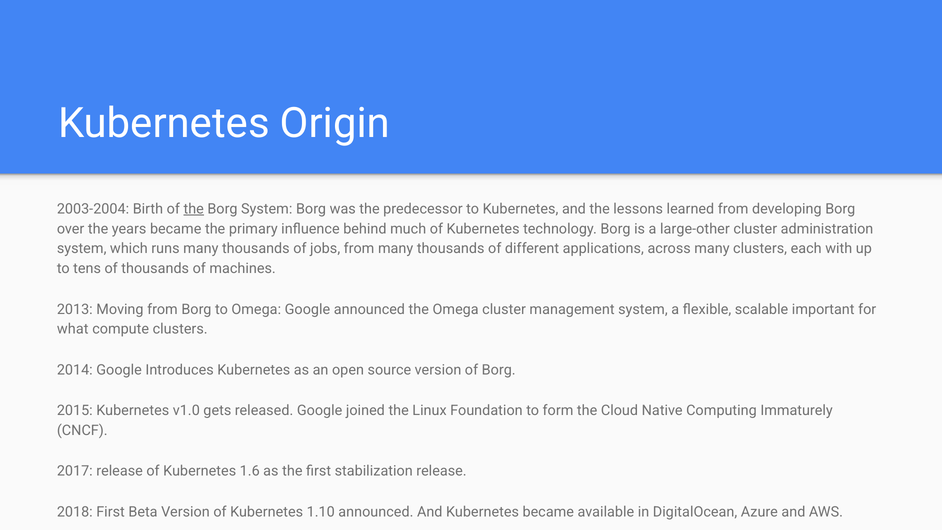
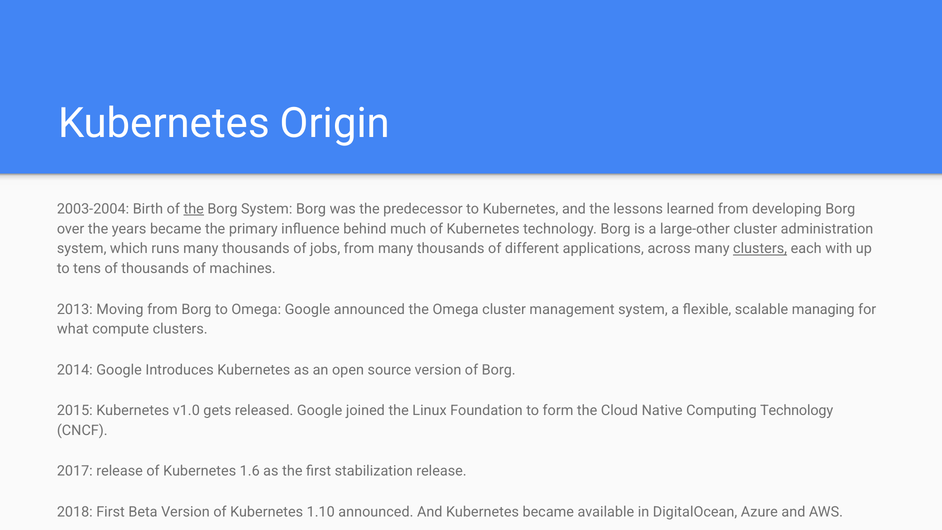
clusters at (760, 249) underline: none -> present
important: important -> managing
Computing Immaturely: Immaturely -> Technology
